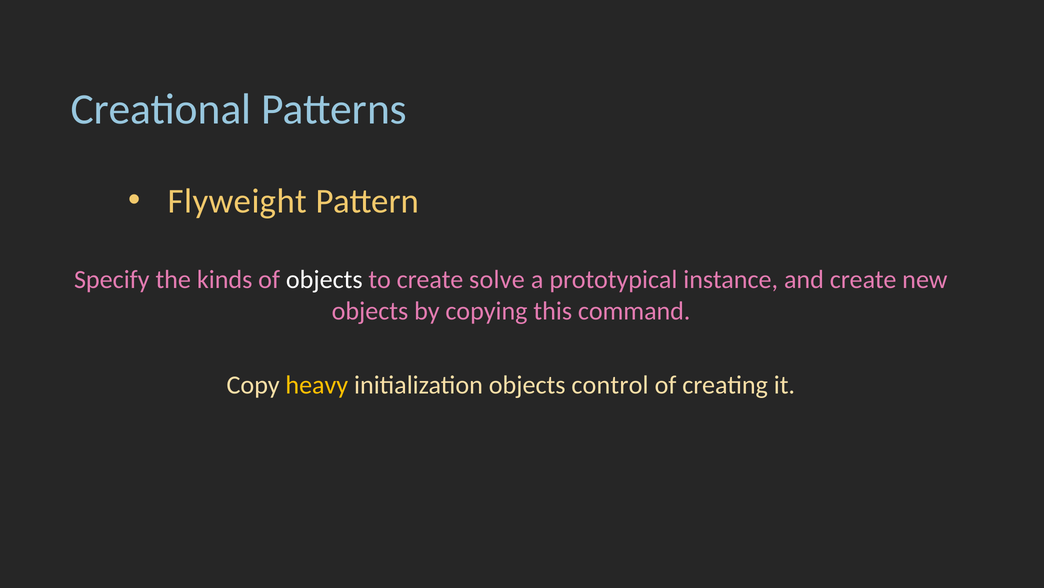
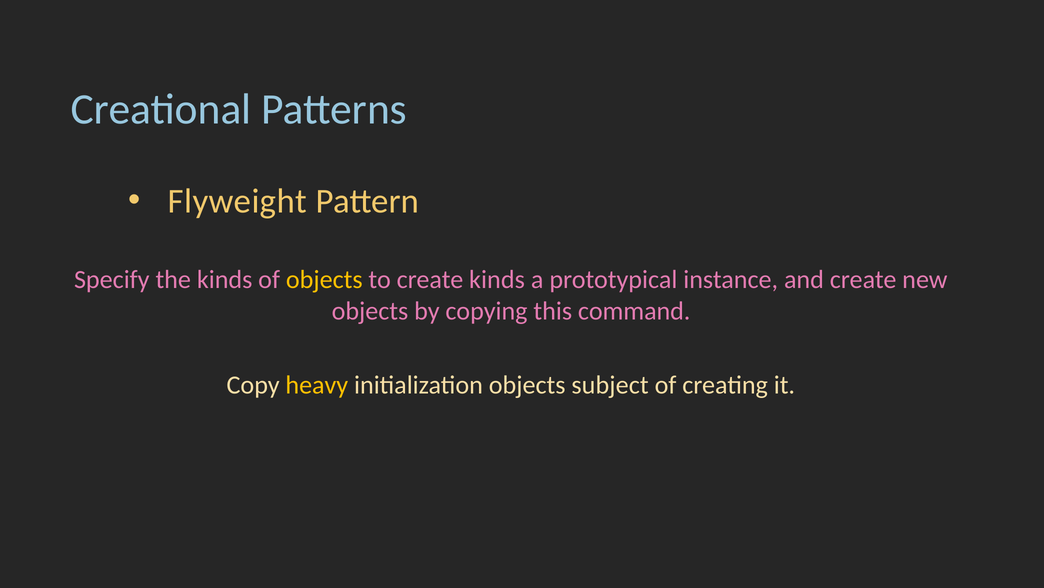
objects at (324, 280) colour: white -> yellow
create solve: solve -> kinds
control: control -> subject
